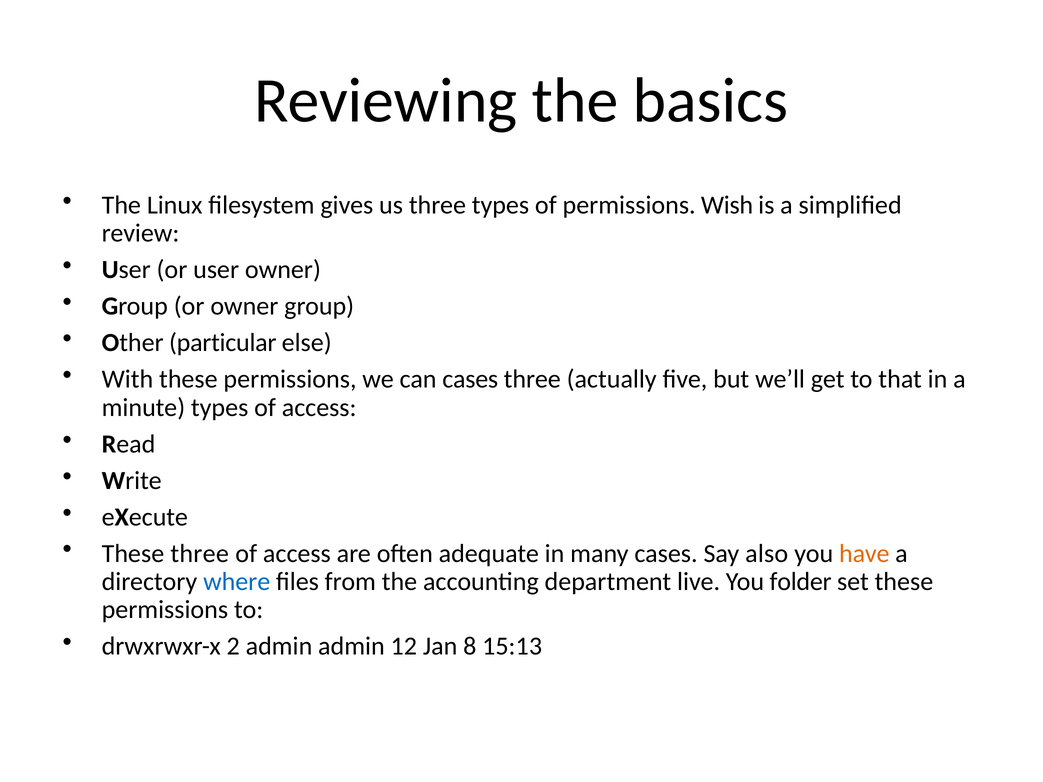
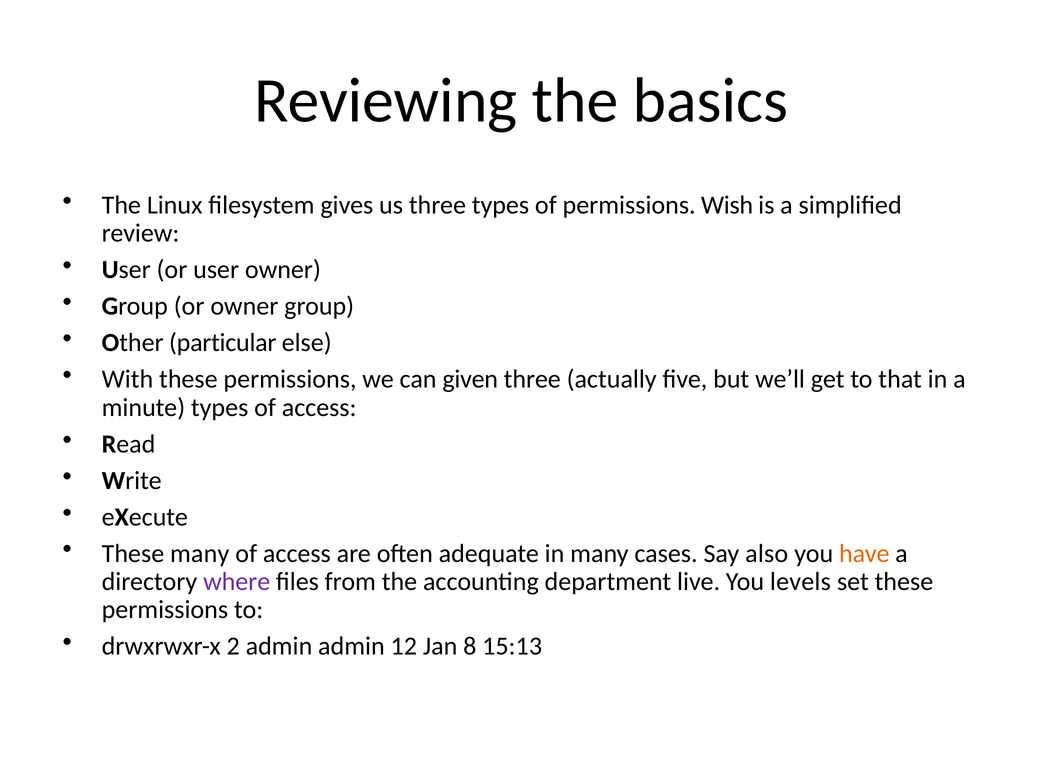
can cases: cases -> given
These three: three -> many
where colour: blue -> purple
folder: folder -> levels
